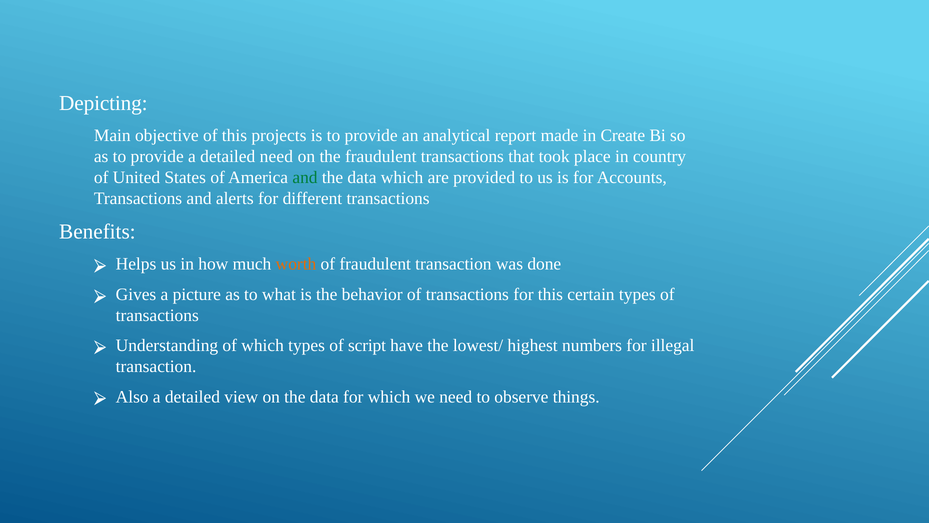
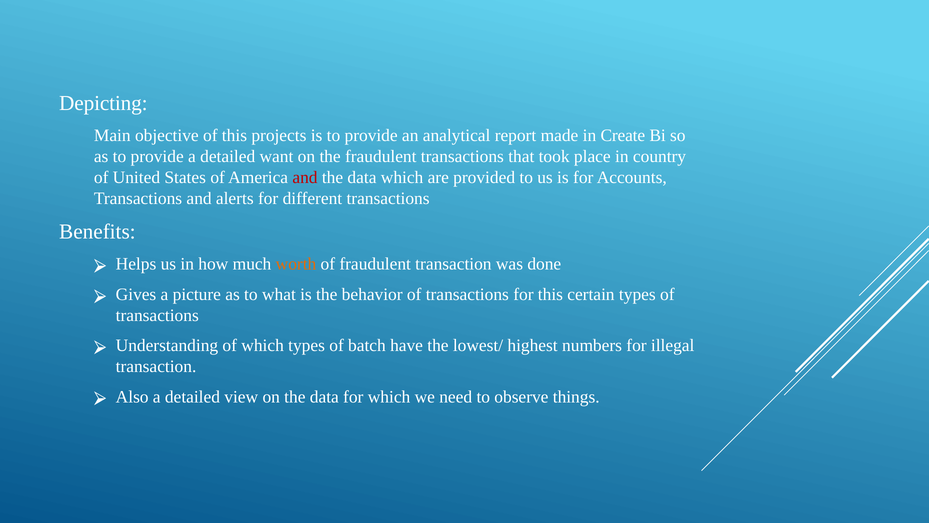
detailed need: need -> want
and at (305, 177) colour: green -> red
script: script -> batch
